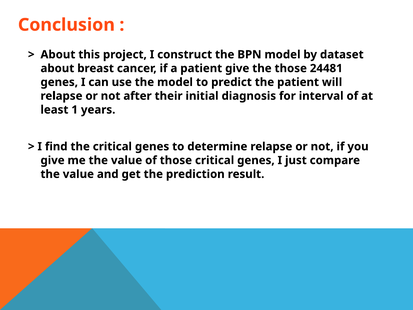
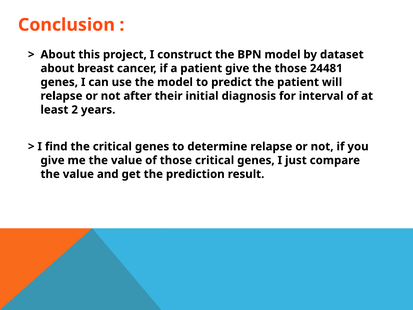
1: 1 -> 2
